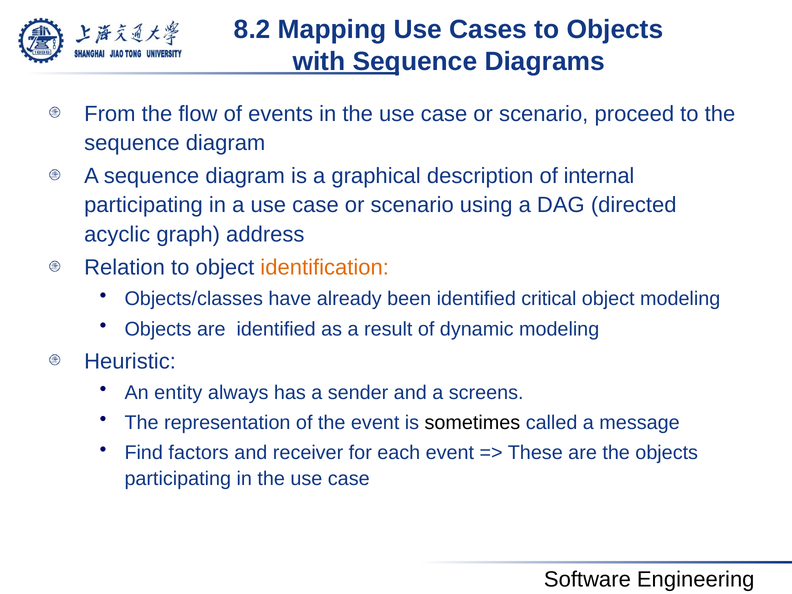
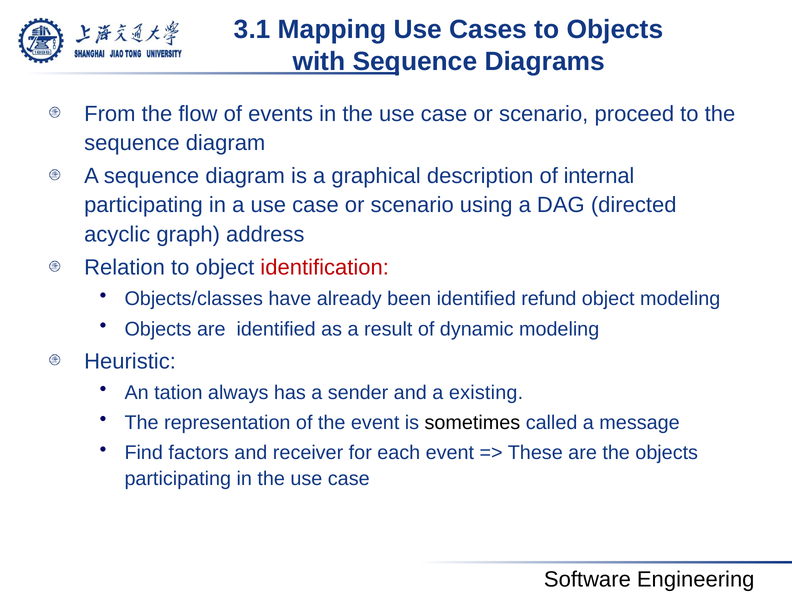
8.2: 8.2 -> 3.1
identification colour: orange -> red
critical: critical -> refund
entity: entity -> tation
screens: screens -> existing
